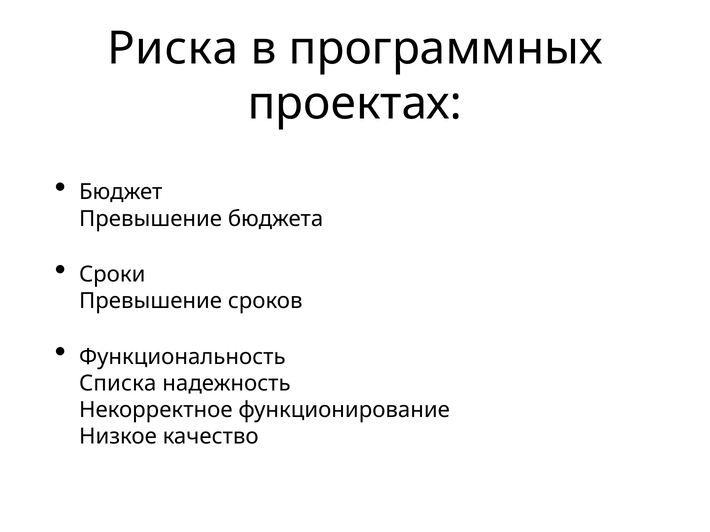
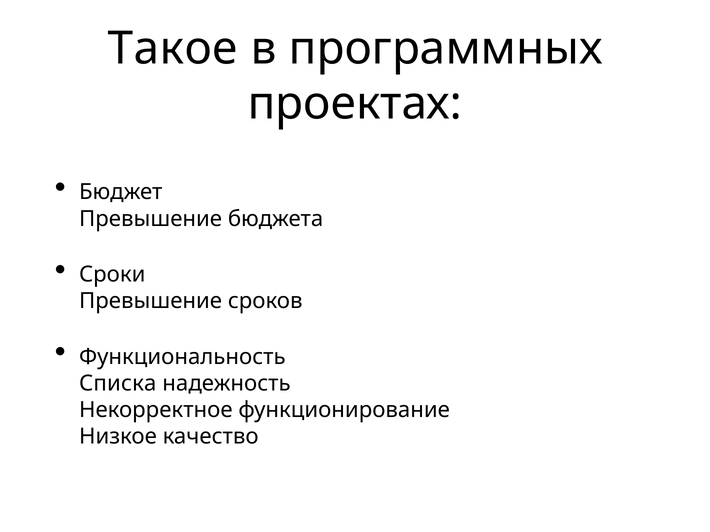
Риска: Риска -> Такое
